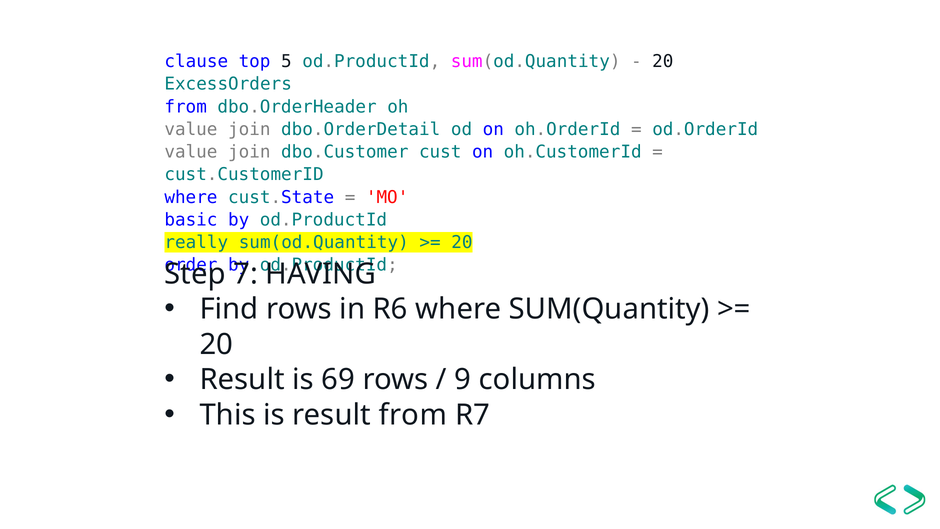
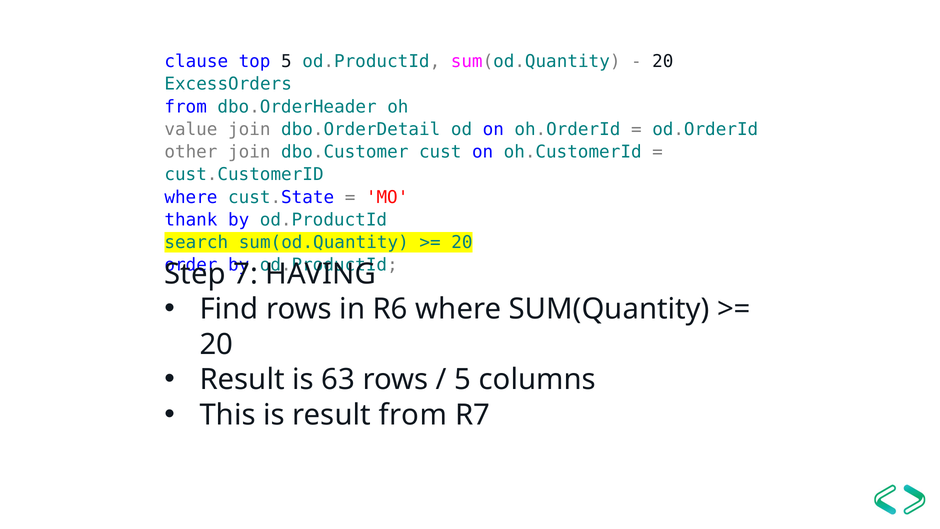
value at (191, 152): value -> other
basic: basic -> thank
really: really -> search
69: 69 -> 63
9 at (463, 380): 9 -> 5
